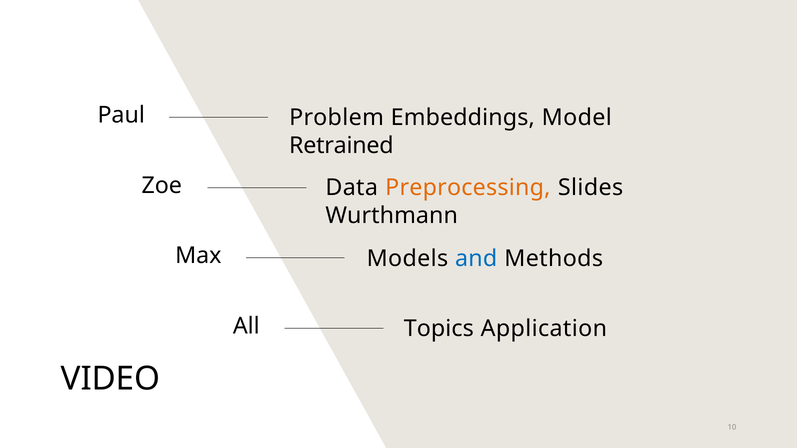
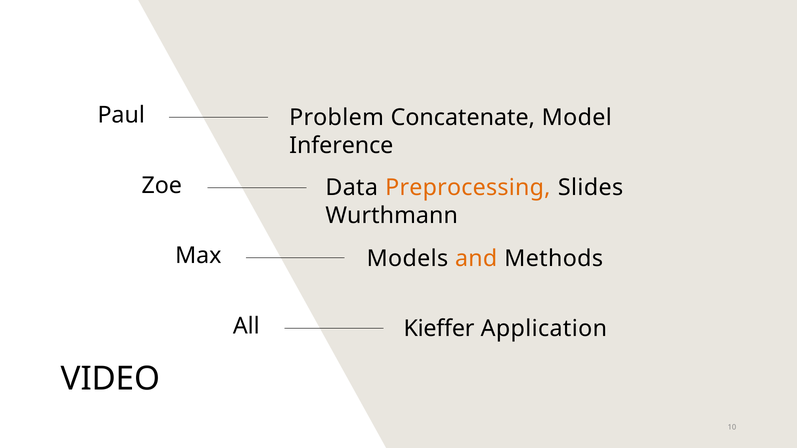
Embeddings: Embeddings -> Concatenate
Retrained: Retrained -> Inference
and colour: blue -> orange
Topics: Topics -> Kieffer
